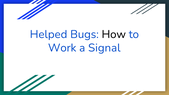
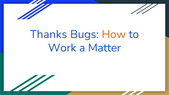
Helped: Helped -> Thanks
How colour: black -> orange
Signal: Signal -> Matter
